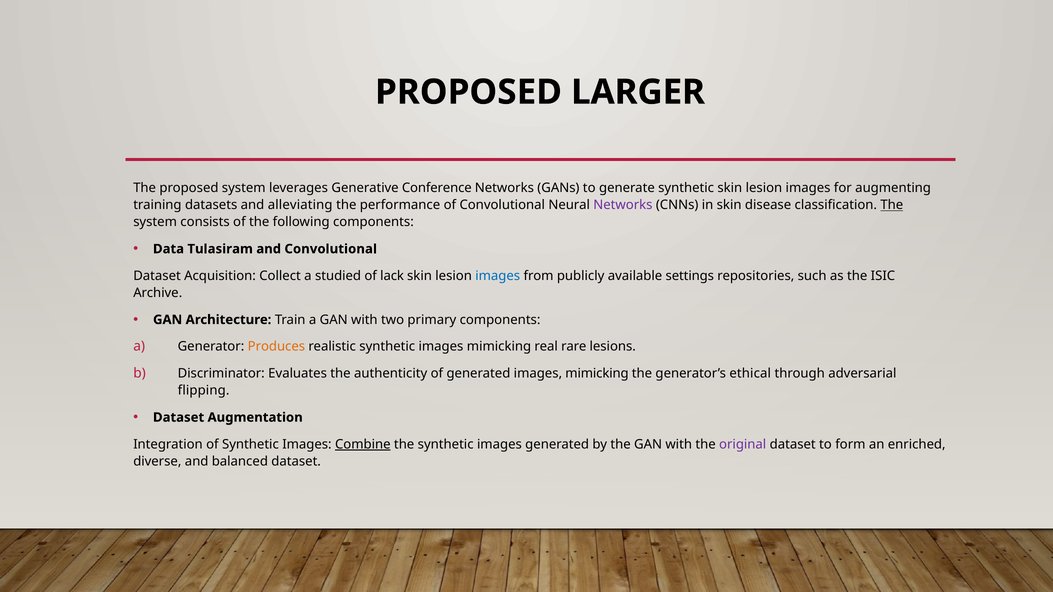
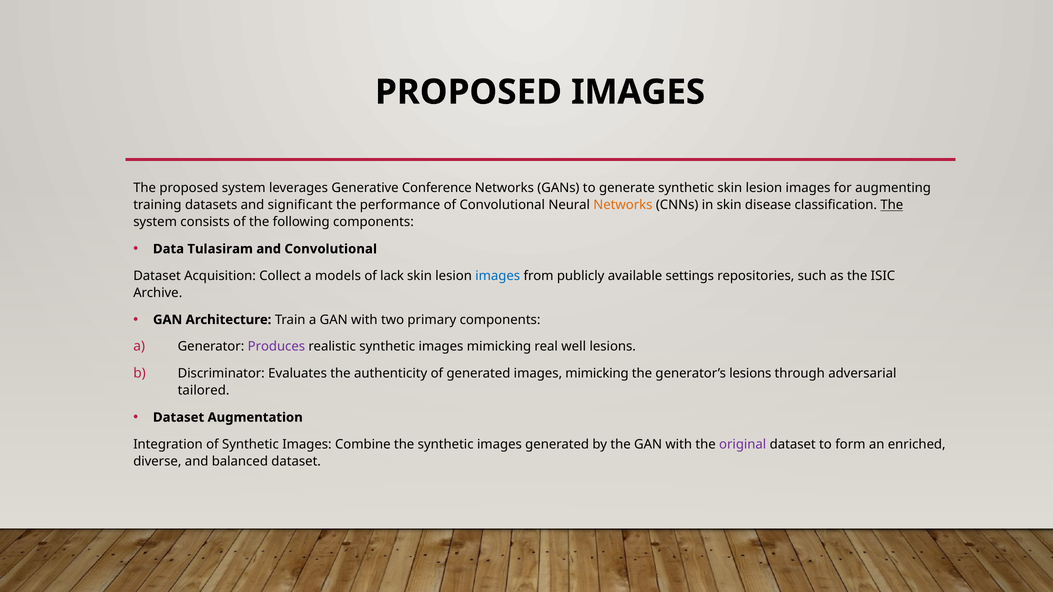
PROPOSED LARGER: LARGER -> IMAGES
alleviating: alleviating -> significant
Networks at (623, 205) colour: purple -> orange
studied: studied -> models
Produces colour: orange -> purple
rare: rare -> well
generator’s ethical: ethical -> lesions
flipping: flipping -> tailored
Combine underline: present -> none
